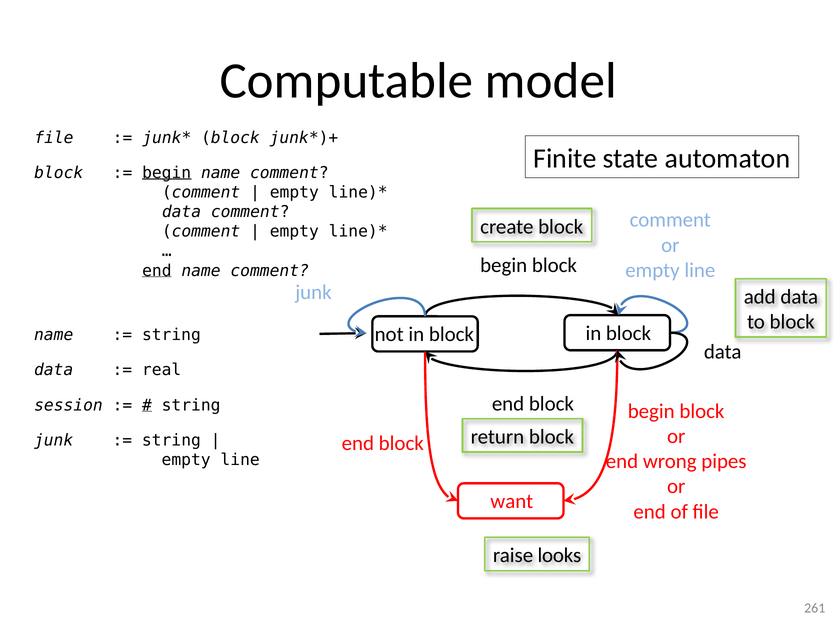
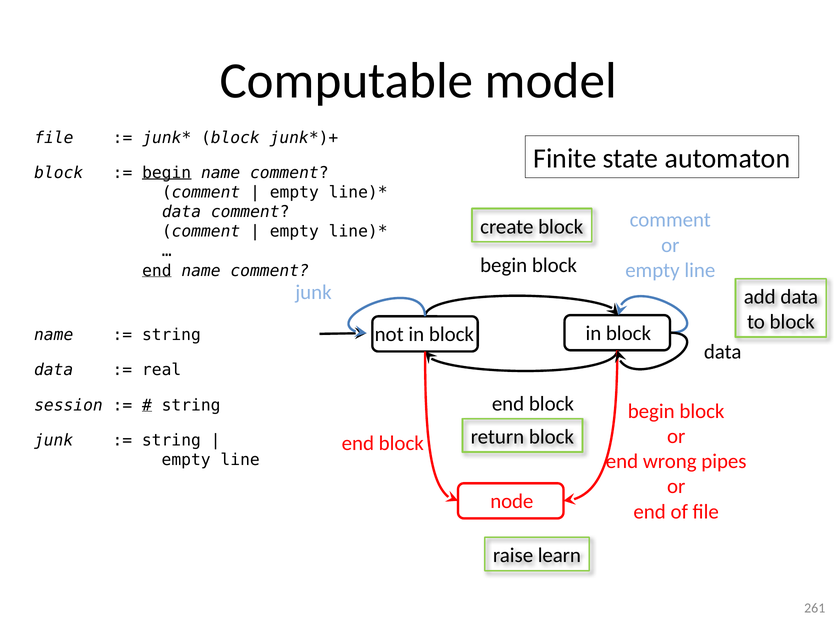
want: want -> node
looks: looks -> learn
